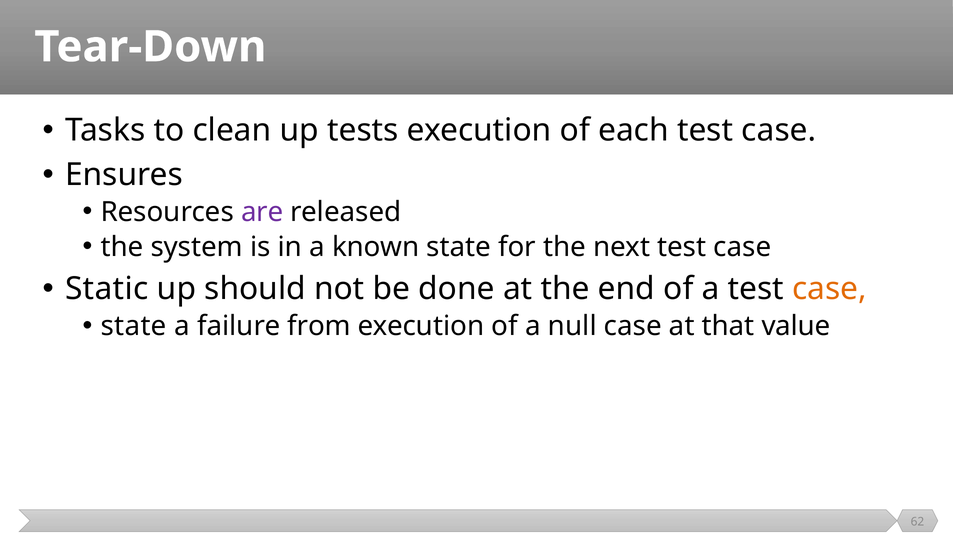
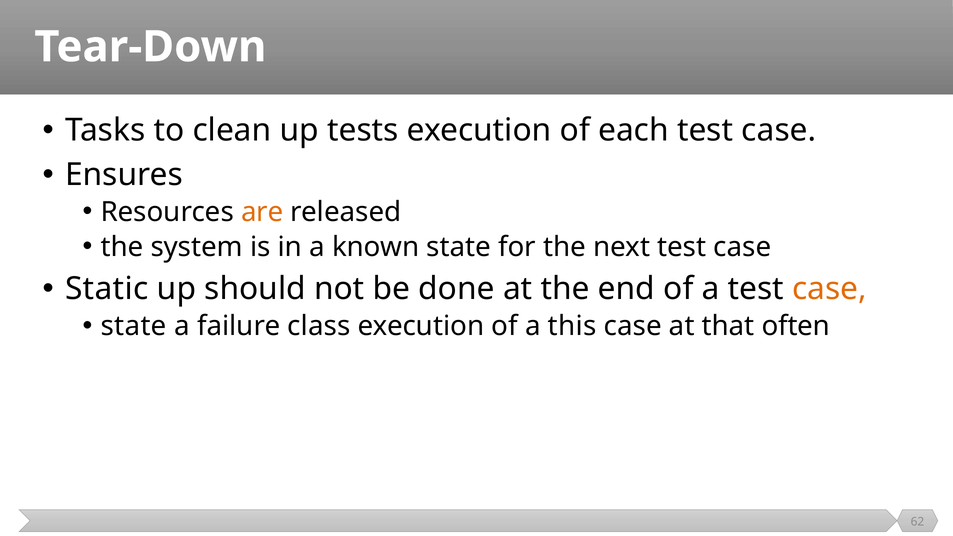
are colour: purple -> orange
from: from -> class
null: null -> this
value: value -> often
